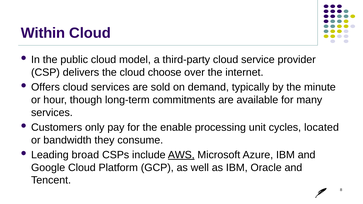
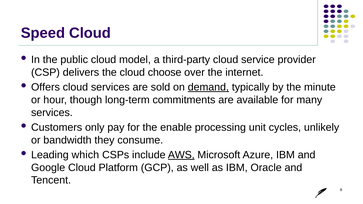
Within: Within -> Speed
demand underline: none -> present
located: located -> unlikely
broad: broad -> which
